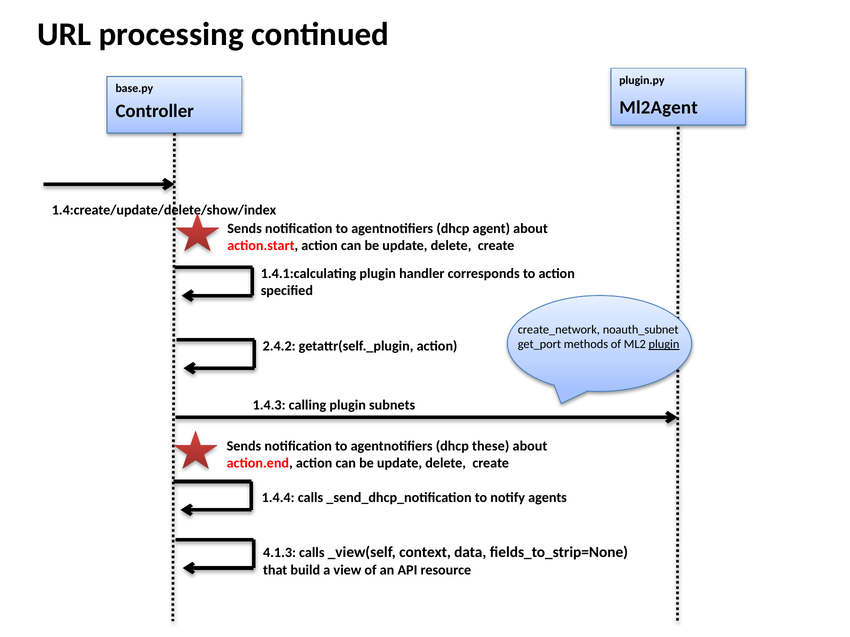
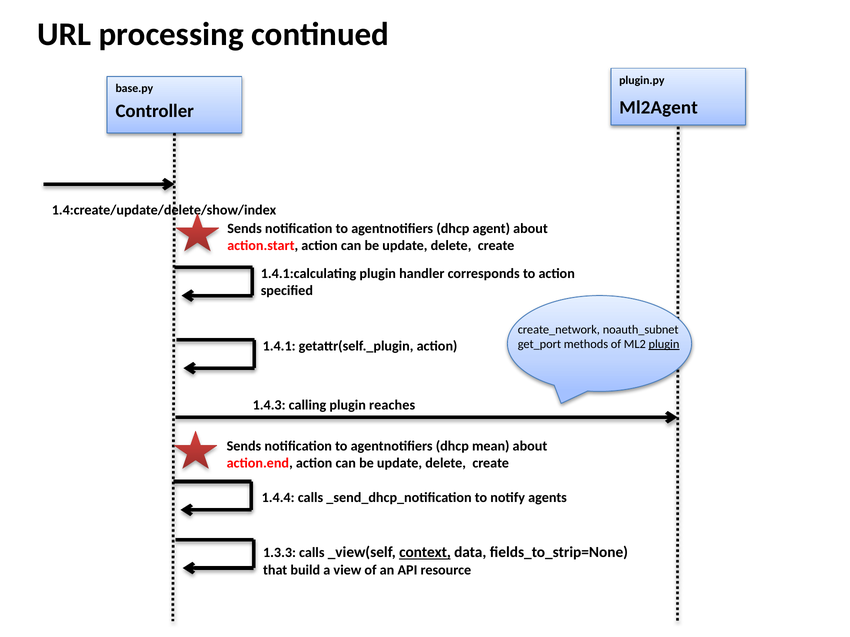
2.4.2: 2.4.2 -> 1.4.1
subnets: subnets -> reaches
these: these -> mean
4.1.3: 4.1.3 -> 1.3.3
context underline: none -> present
